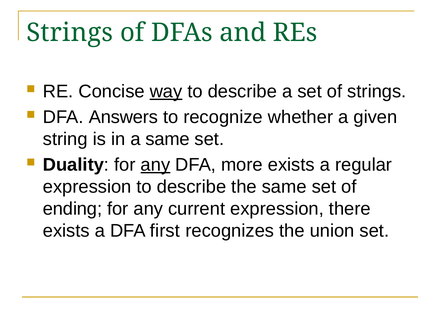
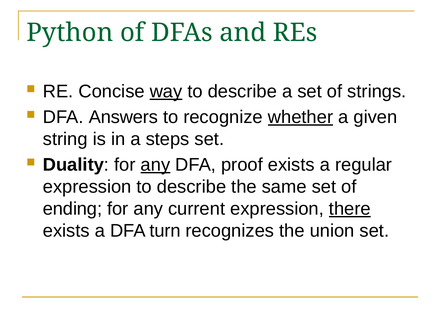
Strings at (70, 33): Strings -> Python
whether underline: none -> present
a same: same -> steps
more: more -> proof
there underline: none -> present
first: first -> turn
